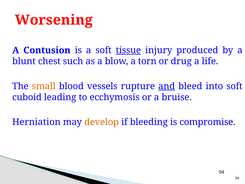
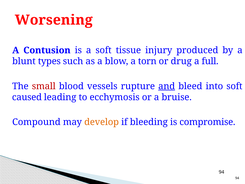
tissue underline: present -> none
chest: chest -> types
life: life -> full
small colour: orange -> red
cuboid: cuboid -> caused
Herniation: Herniation -> Compound
